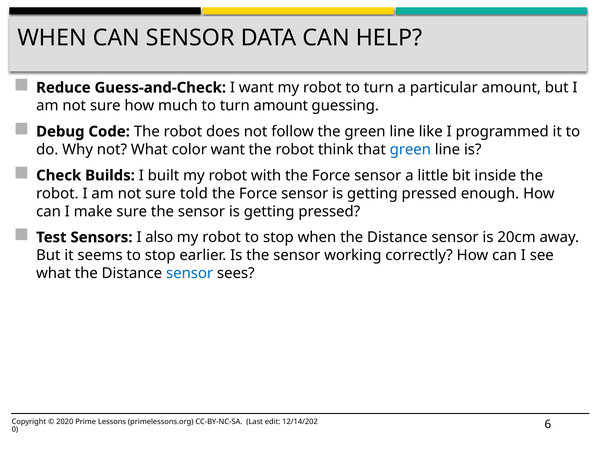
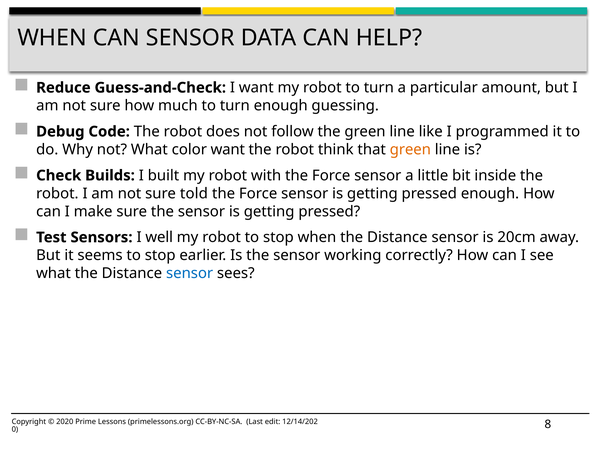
turn amount: amount -> enough
green at (410, 149) colour: blue -> orange
also: also -> well
6: 6 -> 8
